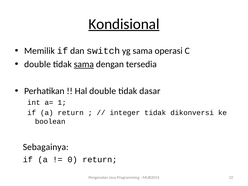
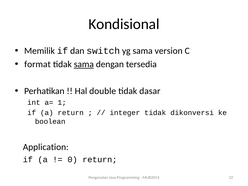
Kondisional underline: present -> none
operasi: operasi -> version
double at (38, 64): double -> format
Sebagainya: Sebagainya -> Application
